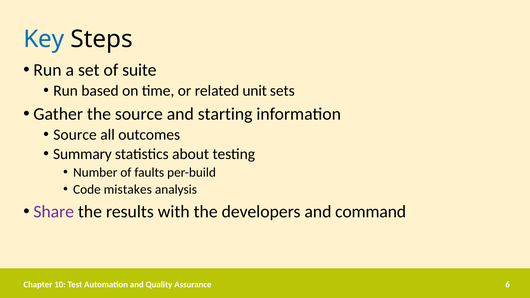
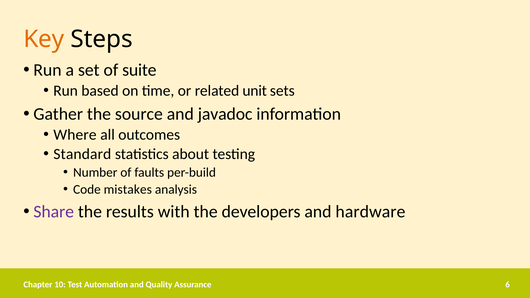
Key colour: blue -> orange
starting: starting -> javadoc
Source at (75, 135): Source -> Where
Summary: Summary -> Standard
command: command -> hardware
